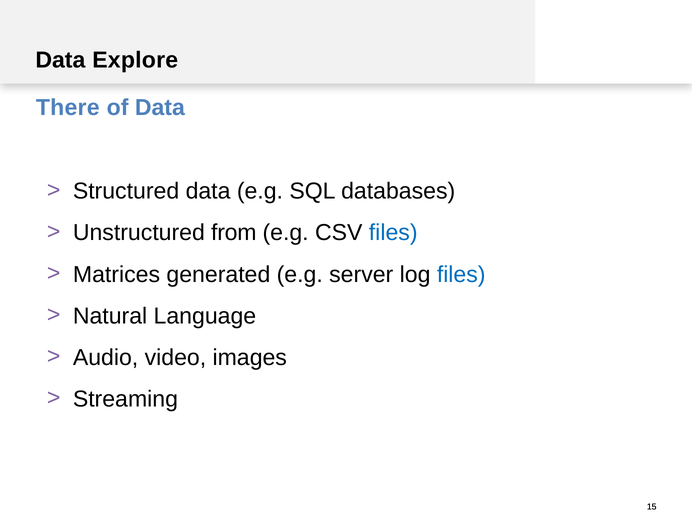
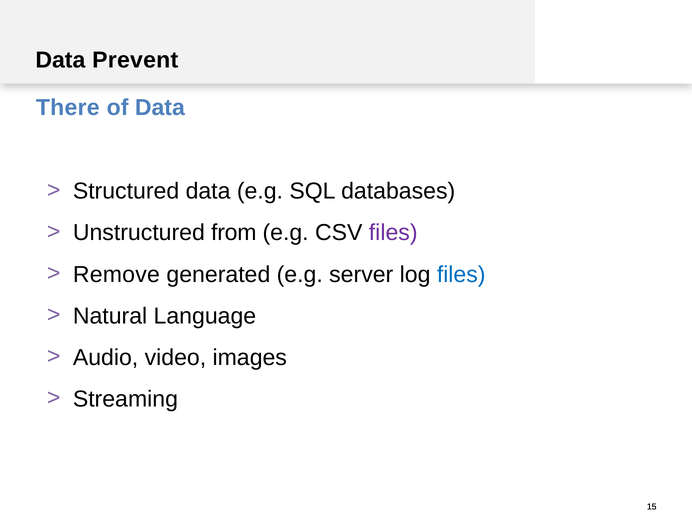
Explore: Explore -> Prevent
files at (393, 233) colour: blue -> purple
Matrices: Matrices -> Remove
